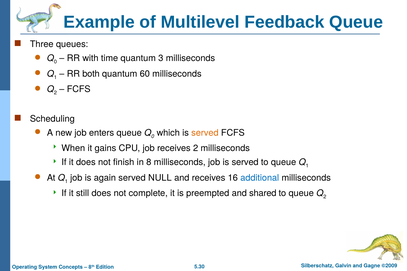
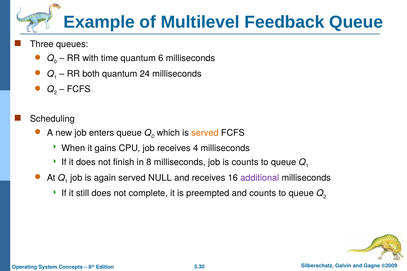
3: 3 -> 6
60: 60 -> 24
receives 2: 2 -> 4
job is served: served -> counts
additional colour: blue -> purple
and shared: shared -> counts
